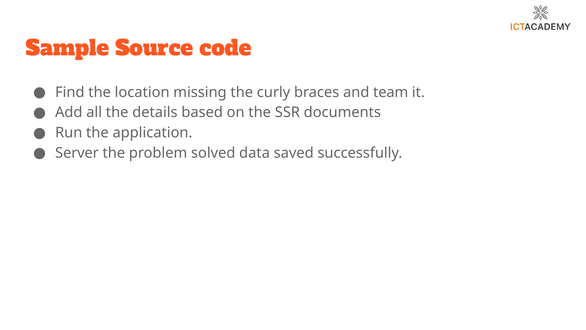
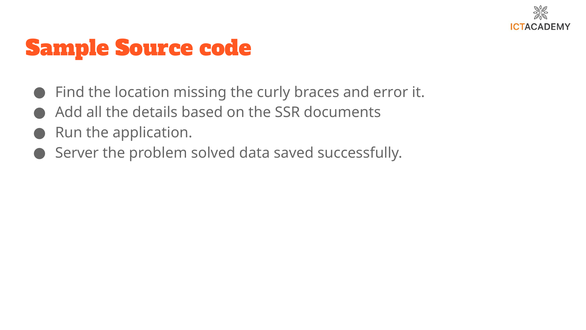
team: team -> error
